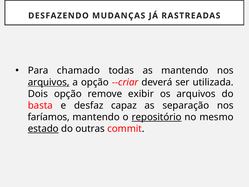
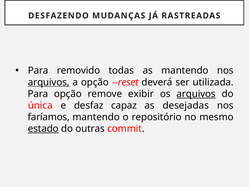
chamado: chamado -> removido
--criar: --criar -> --reset
Dois at (38, 94): Dois -> Para
arquivos at (196, 94) underline: none -> present
basta: basta -> única
separação: separação -> desejadas
repositório underline: present -> none
